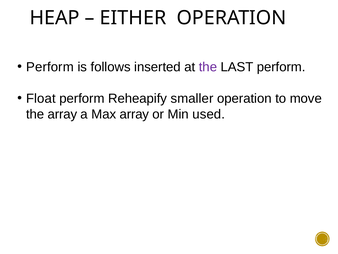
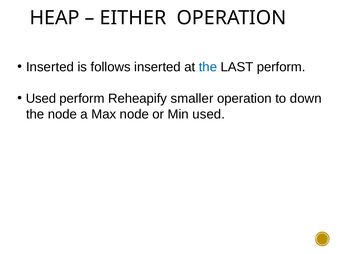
Perform at (50, 67): Perform -> Inserted
the at (208, 67) colour: purple -> blue
Float at (41, 98): Float -> Used
move: move -> down
the array: array -> node
Max array: array -> node
